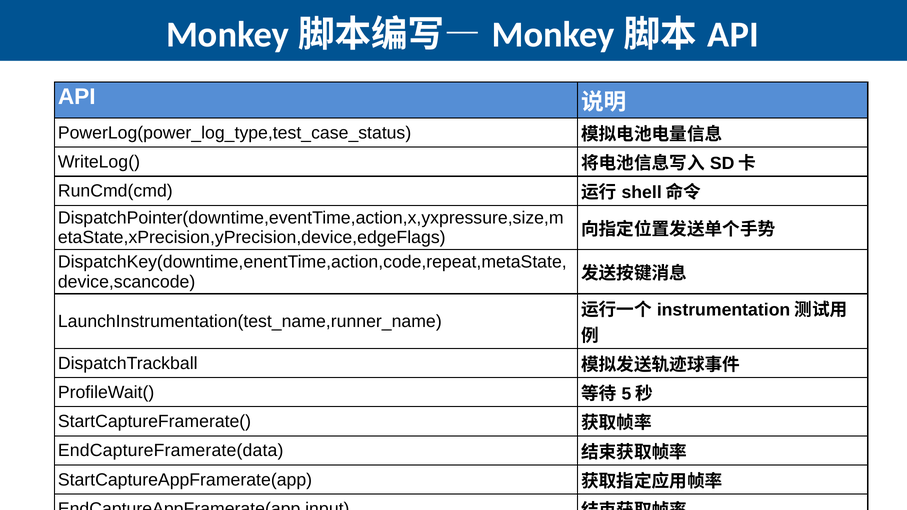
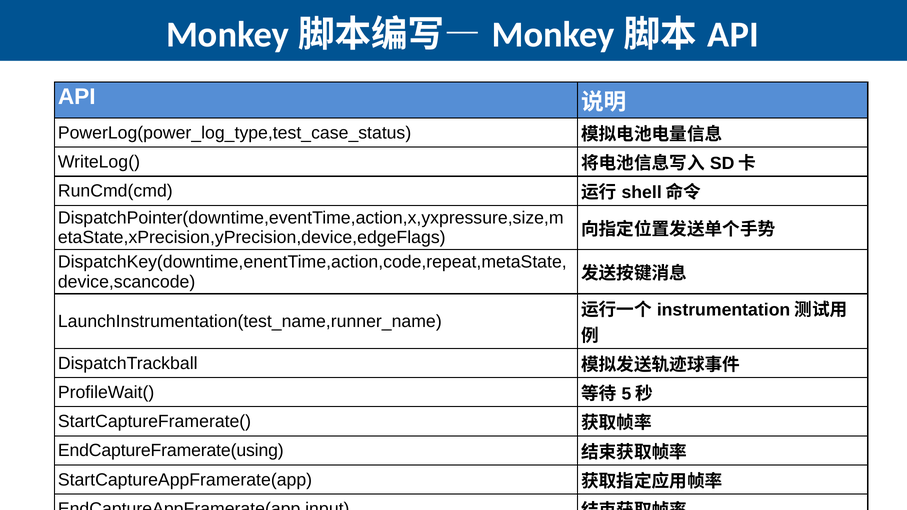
EndCaptureFramerate(data: EndCaptureFramerate(data -> EndCaptureFramerate(using
